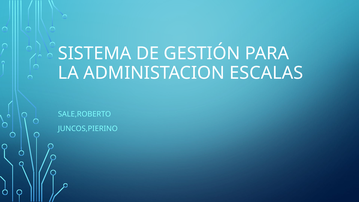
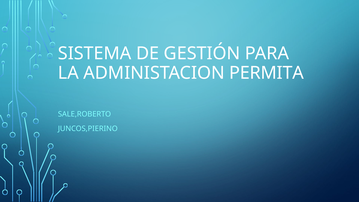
ESCALAS: ESCALAS -> PERMITA
